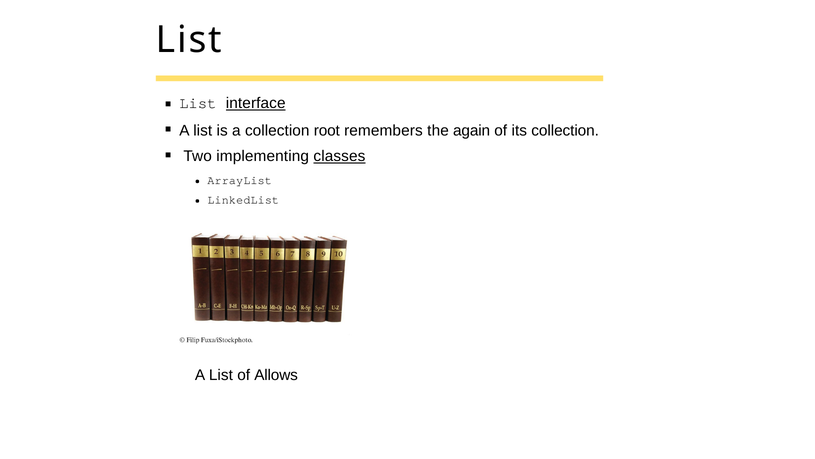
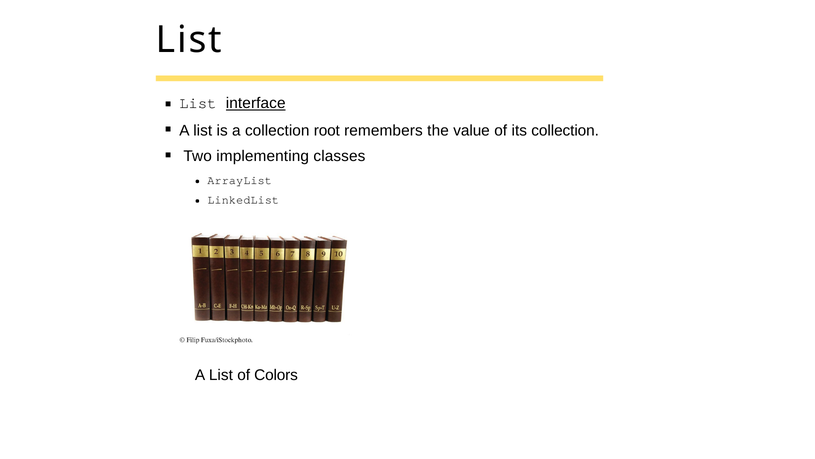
again: again -> value
classes underline: present -> none
Allows: Allows -> Colors
